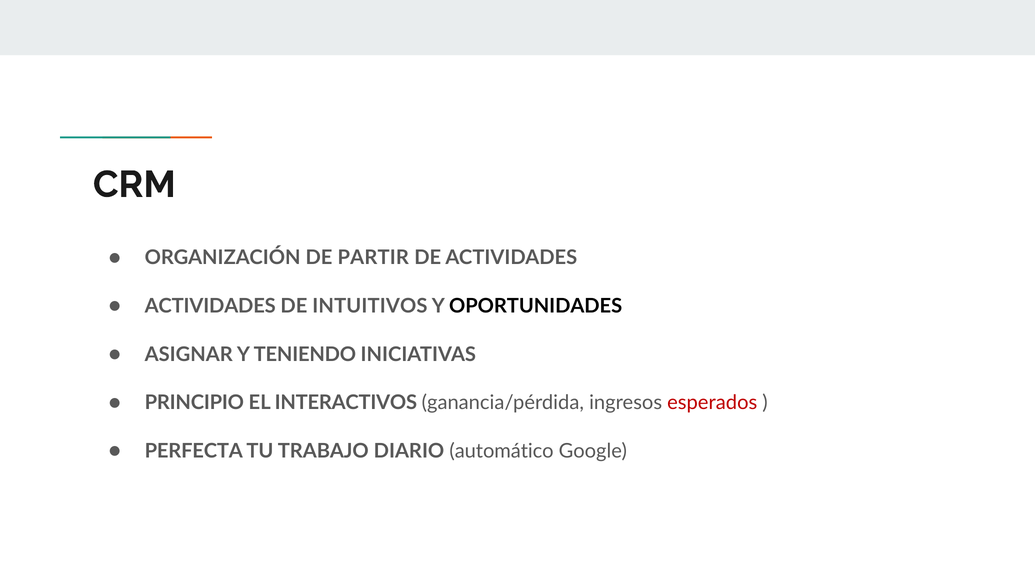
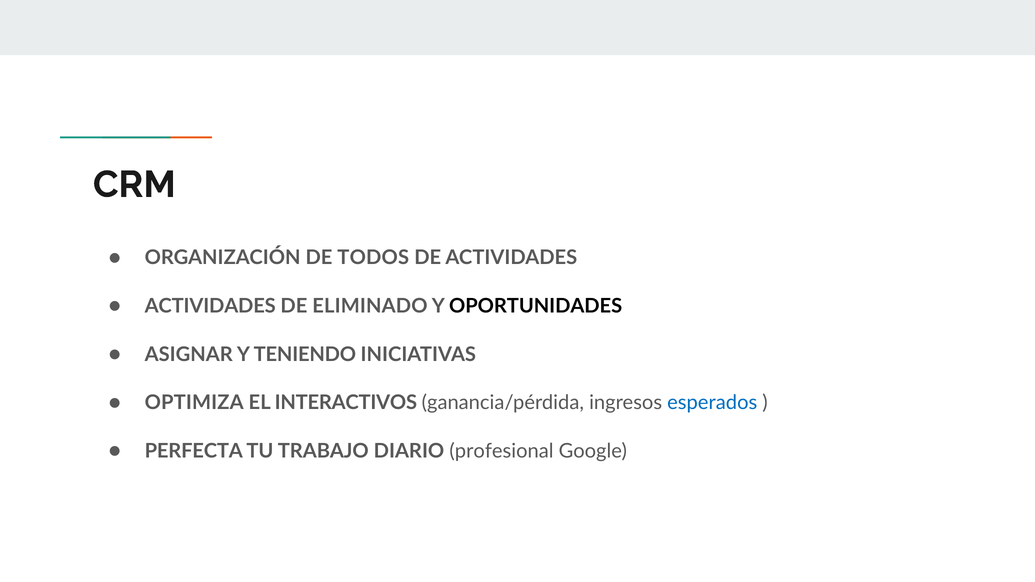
PARTIR: PARTIR -> TODOS
INTUITIVOS: INTUITIVOS -> ELIMINADO
PRINCIPIO: PRINCIPIO -> OPTIMIZA
esperados colour: red -> blue
automático: automático -> profesional
